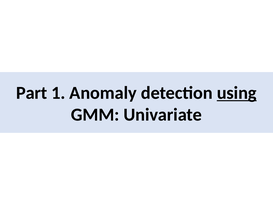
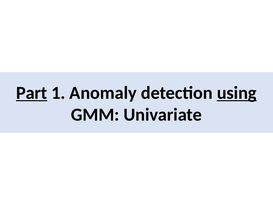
Part underline: none -> present
